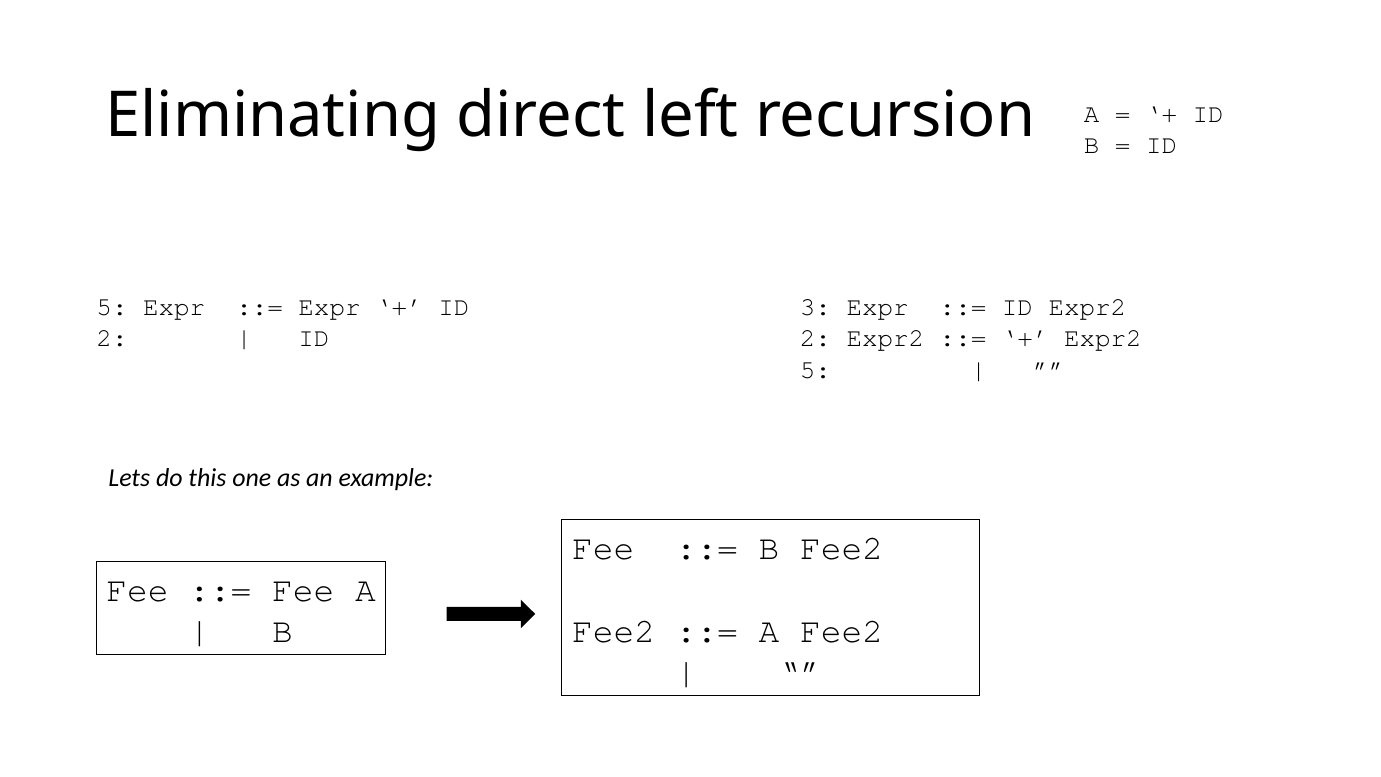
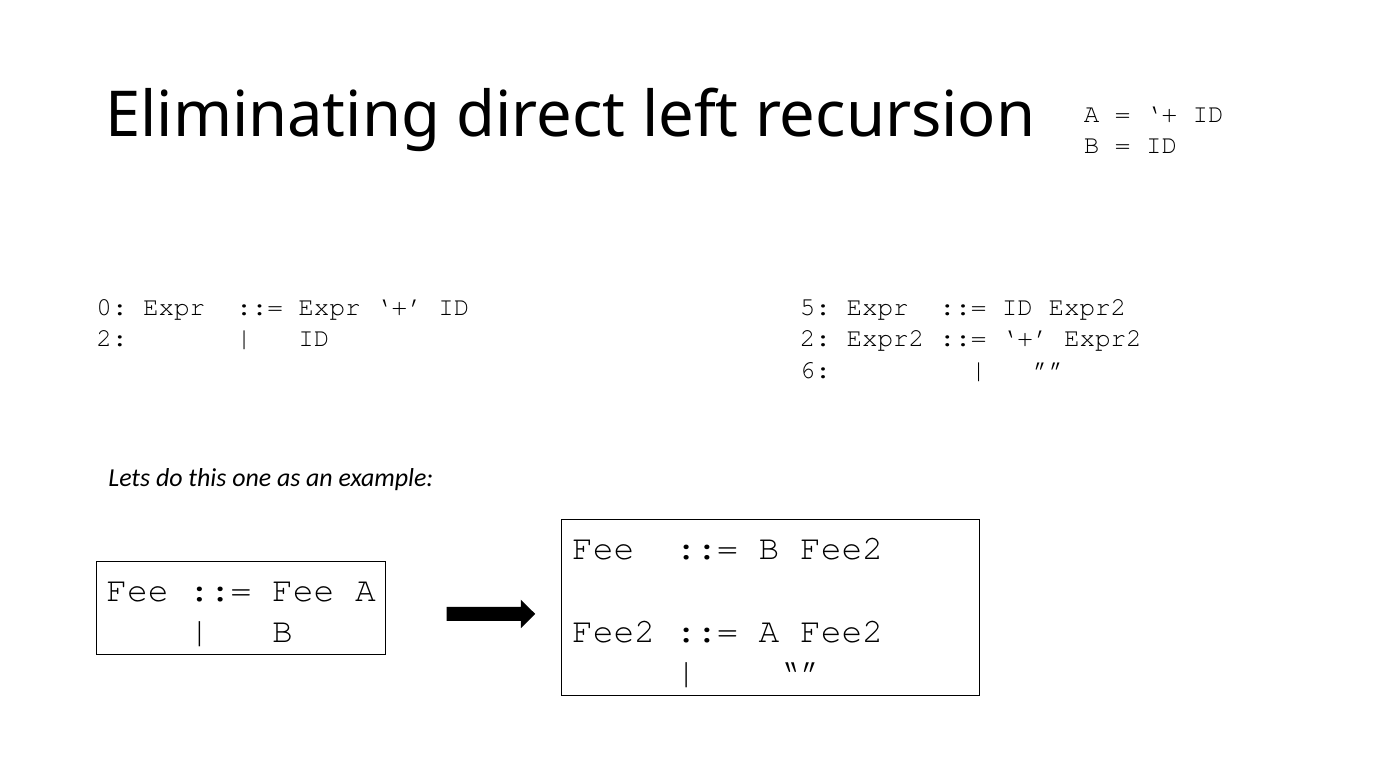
5 at (112, 307): 5 -> 0
3: 3 -> 5
5 at (815, 369): 5 -> 6
